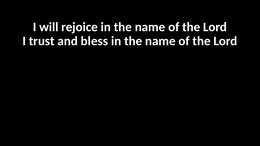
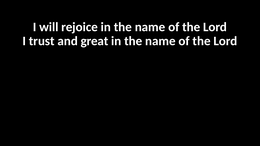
bless: bless -> great
